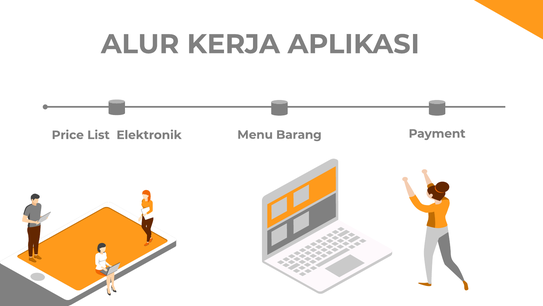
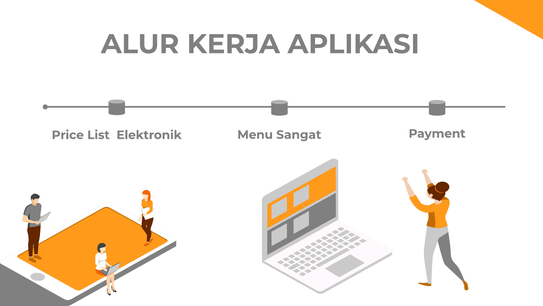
Barang: Barang -> Sangat
